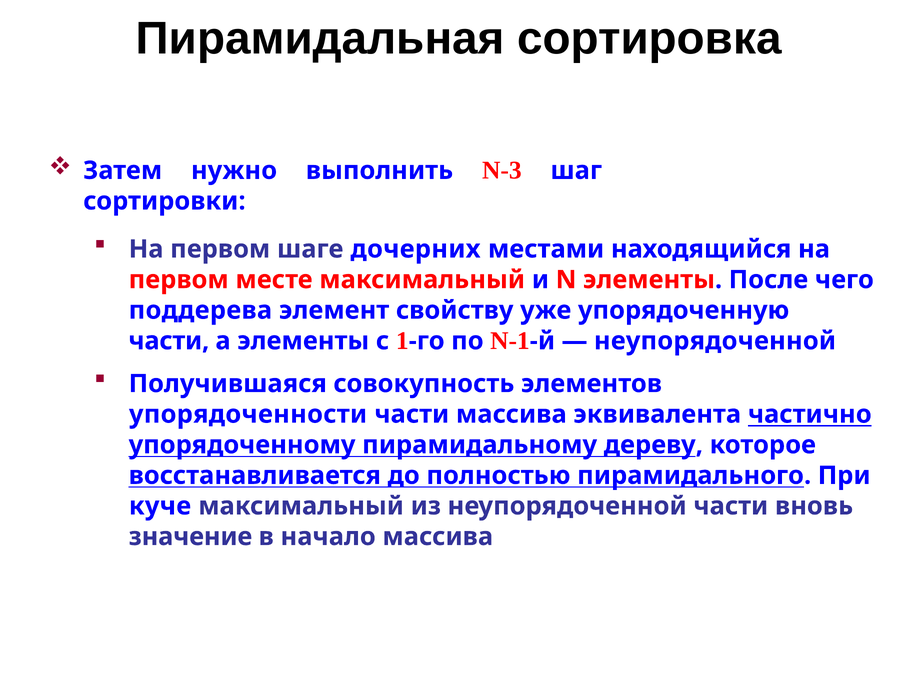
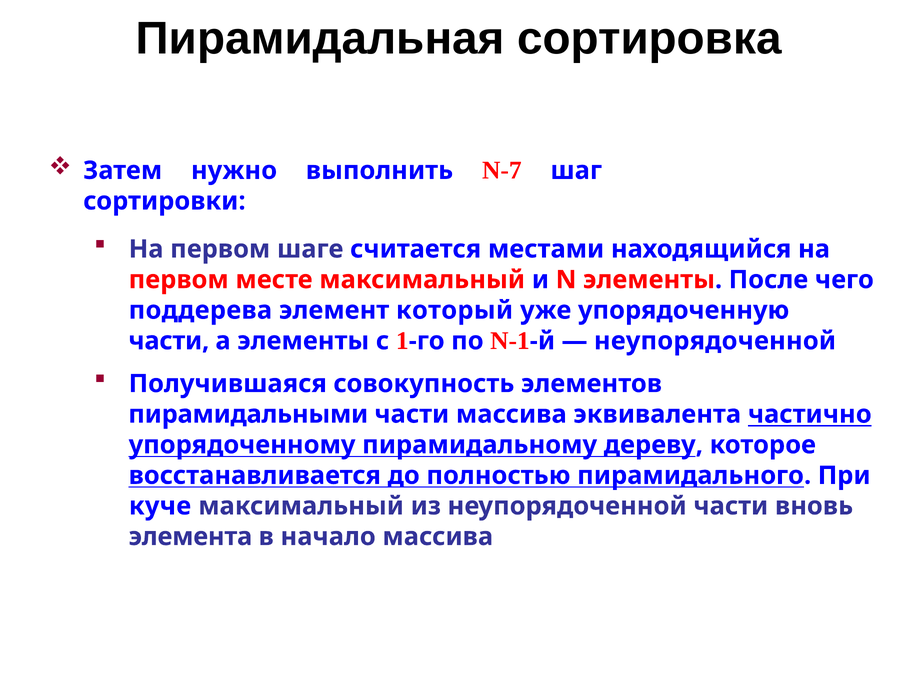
N-3: N-3 -> N-7
дочерних: дочерних -> считается
свойству: свойству -> который
упорядоченности: упорядоченности -> пирамидальными
значение: значение -> элемента
